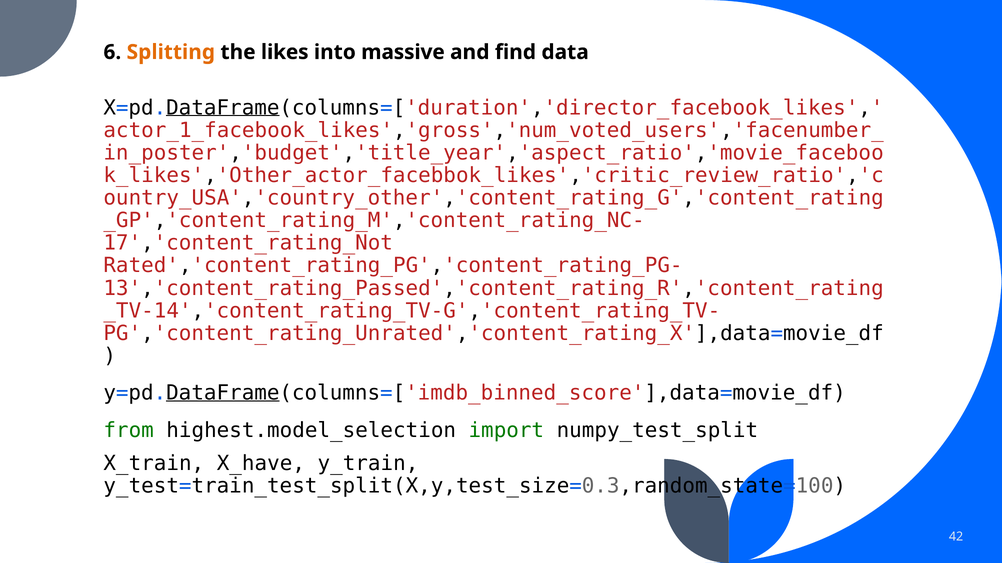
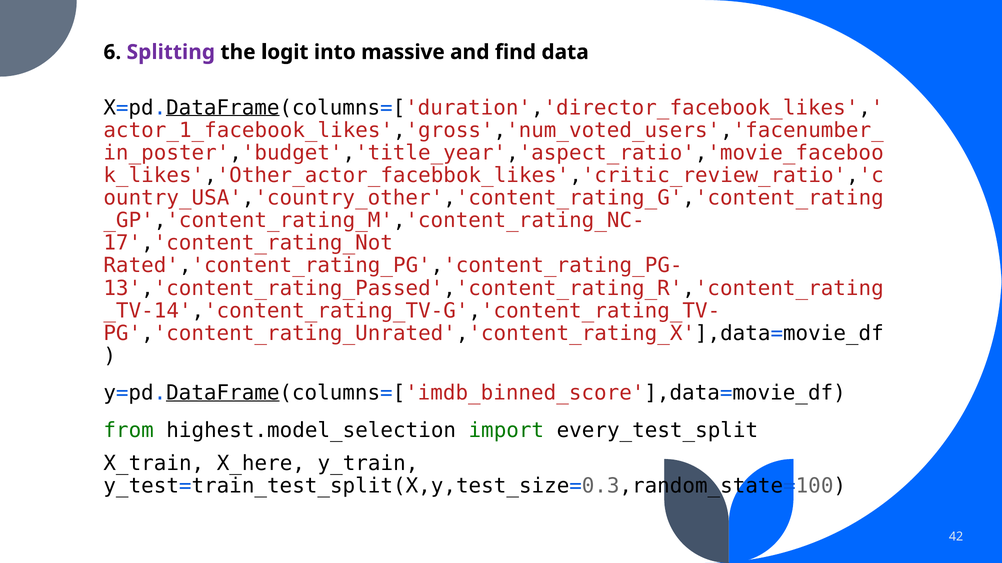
Splitting colour: orange -> purple
likes: likes -> logit
numpy_test_split: numpy_test_split -> every_test_split
X_have: X_have -> X_here
